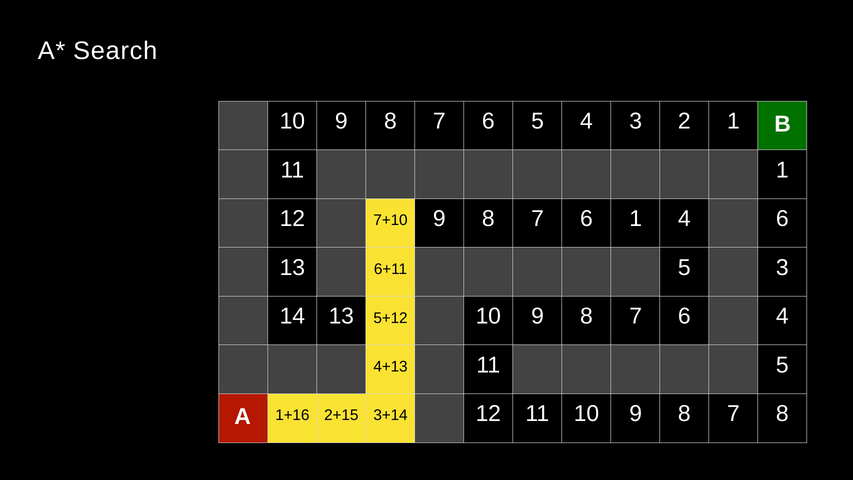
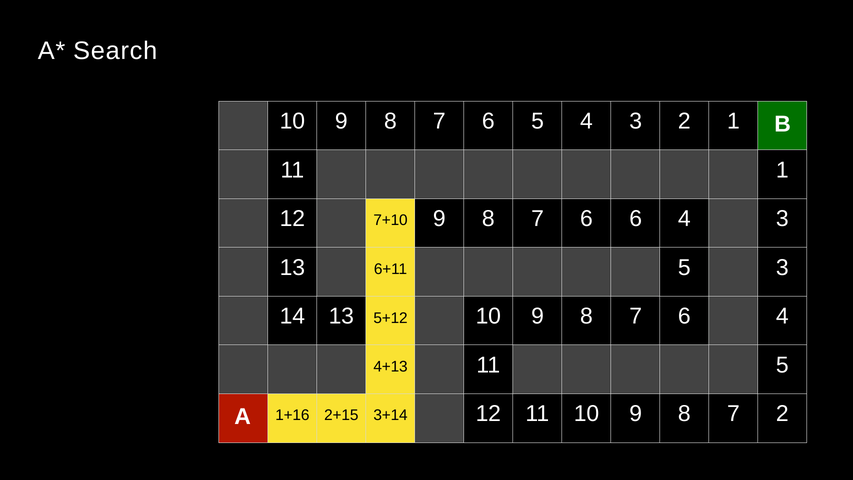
6 1: 1 -> 6
6 at (782, 219): 6 -> 3
7 8: 8 -> 2
